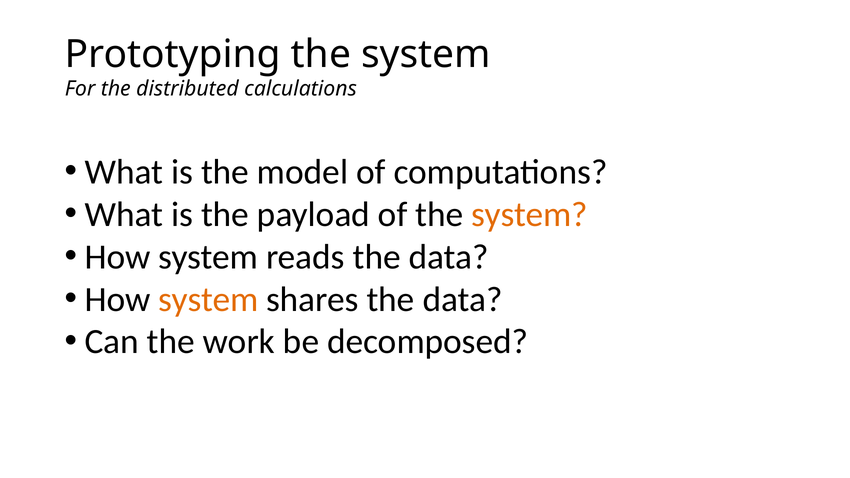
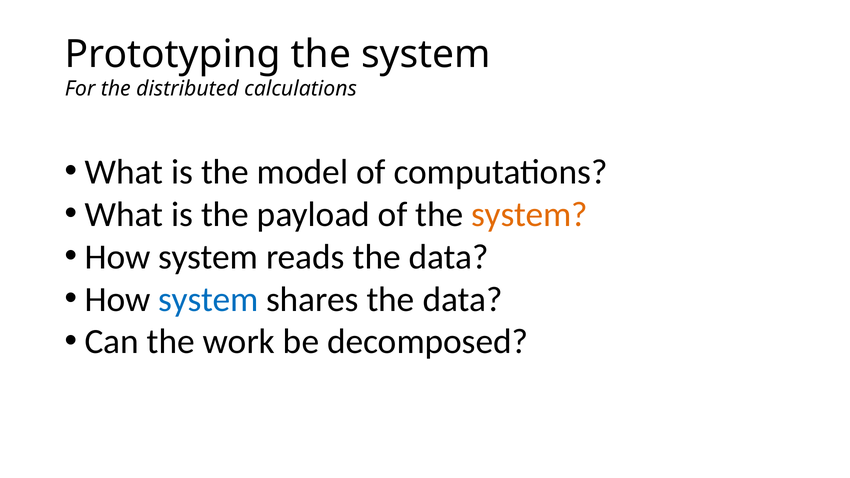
system at (208, 299) colour: orange -> blue
